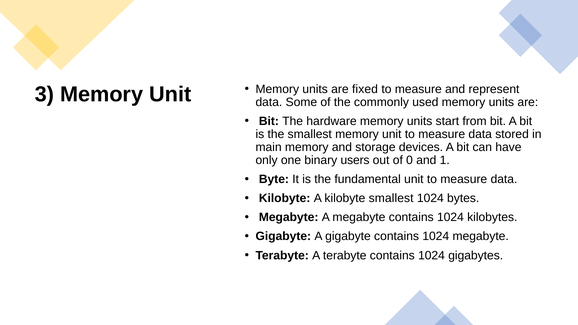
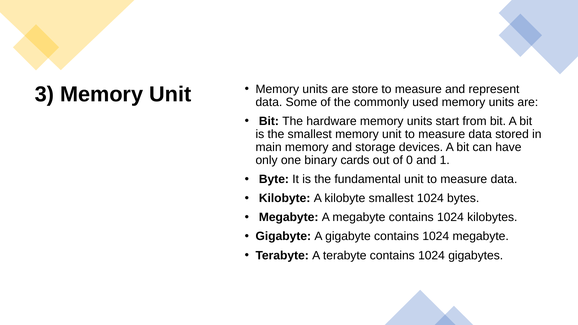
fixed: fixed -> store
users: users -> cards
